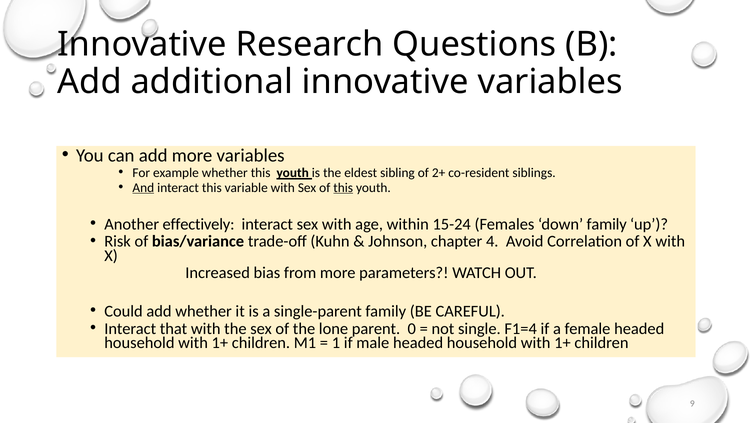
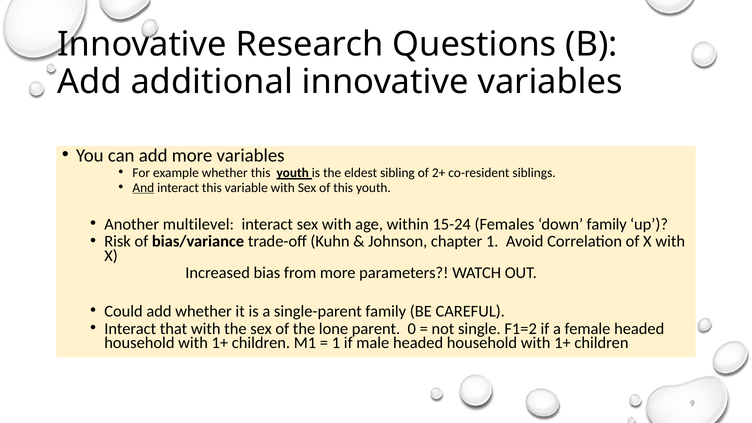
this at (343, 188) underline: present -> none
effectively: effectively -> multilevel
chapter 4: 4 -> 1
F1=4: F1=4 -> F1=2
